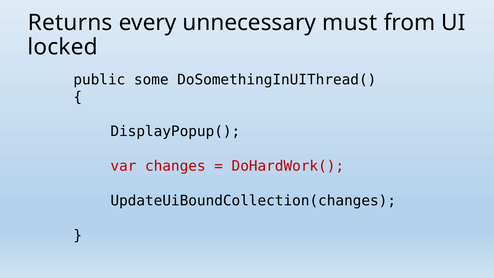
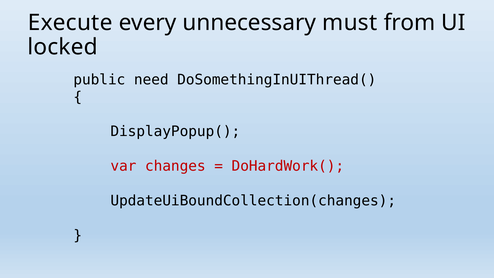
Returns: Returns -> Execute
some: some -> need
